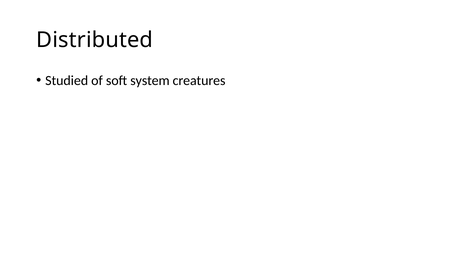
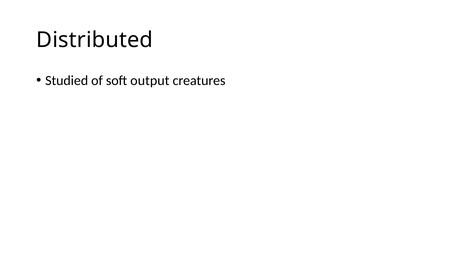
system: system -> output
